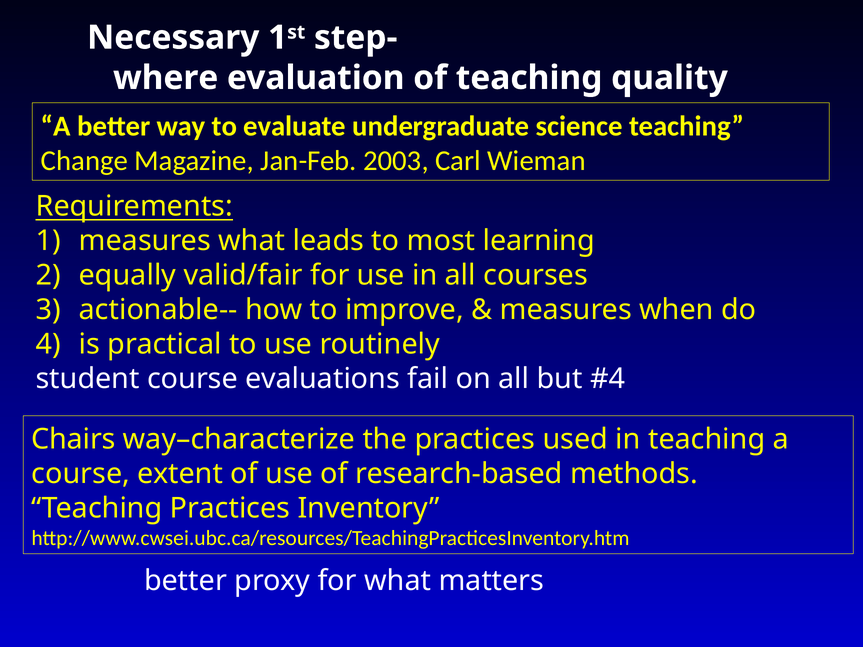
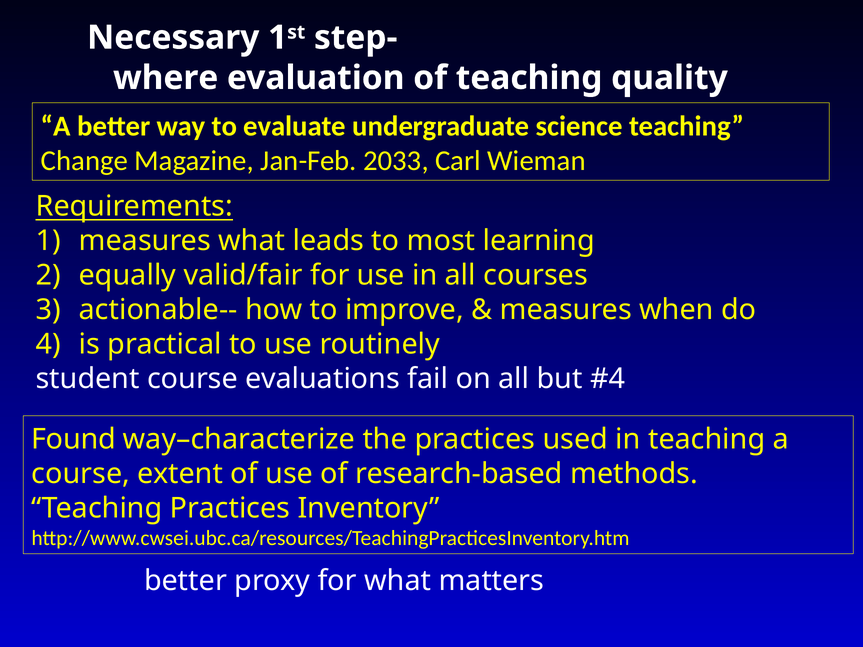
2003: 2003 -> 2033
Chairs: Chairs -> Found
